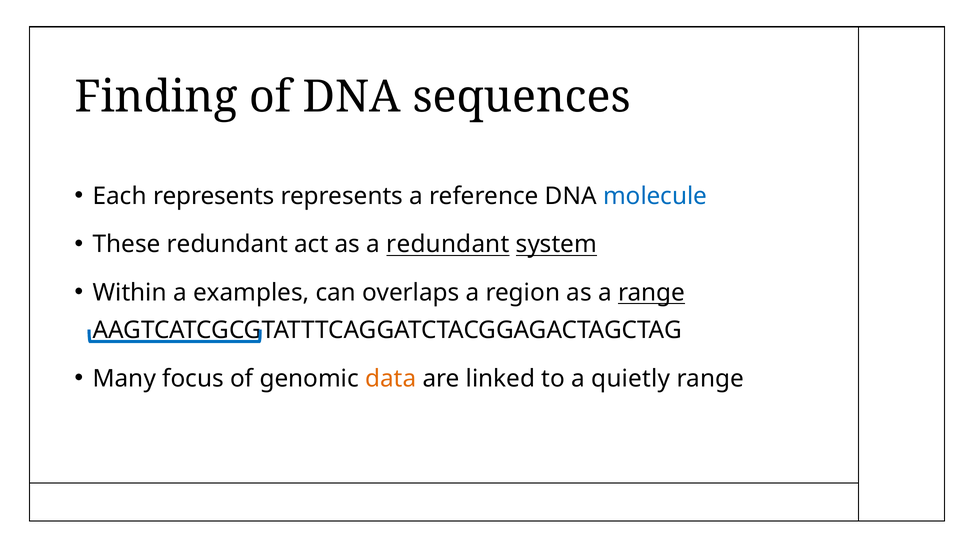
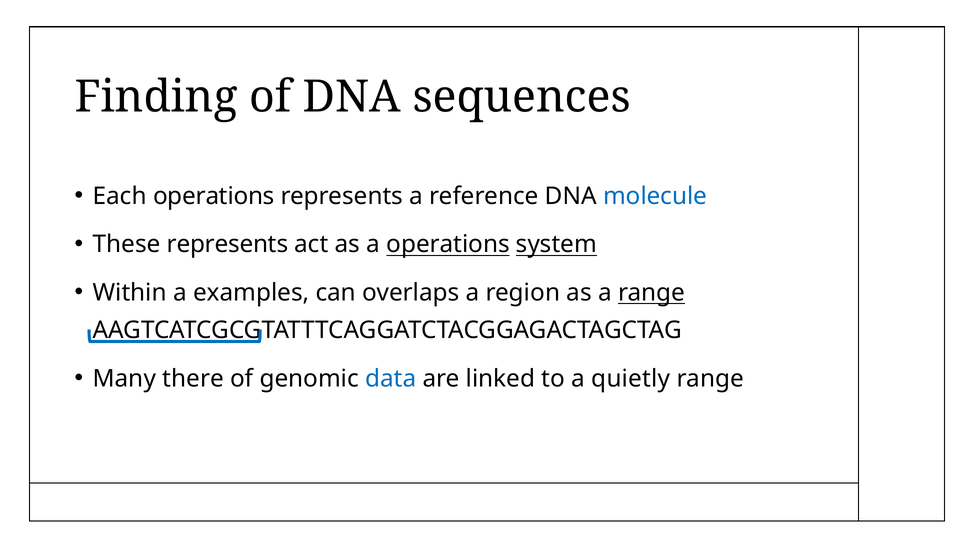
Each represents: represents -> operations
These redundant: redundant -> represents
a redundant: redundant -> operations
focus: focus -> there
data colour: orange -> blue
